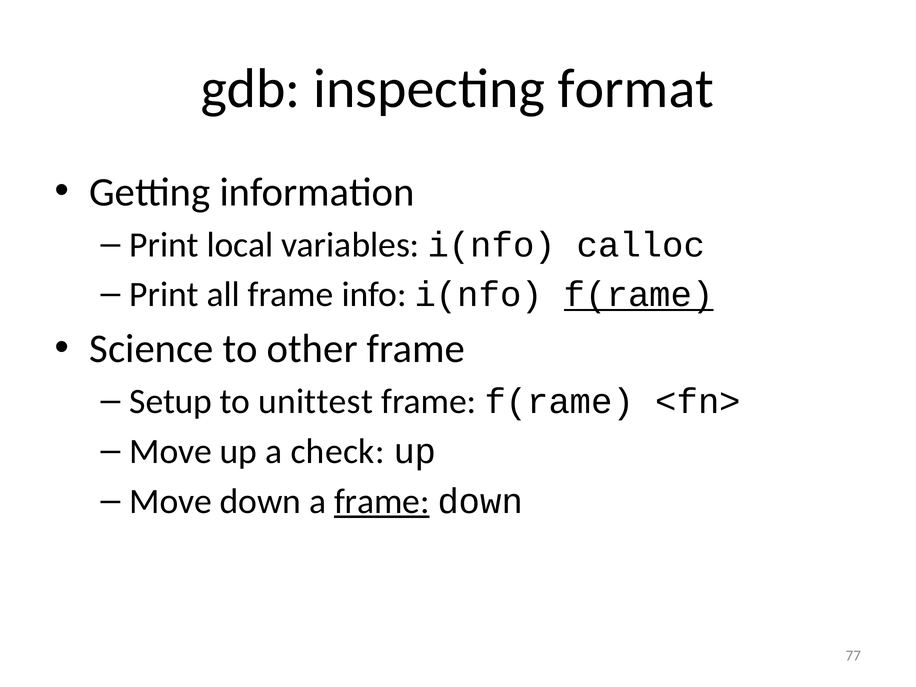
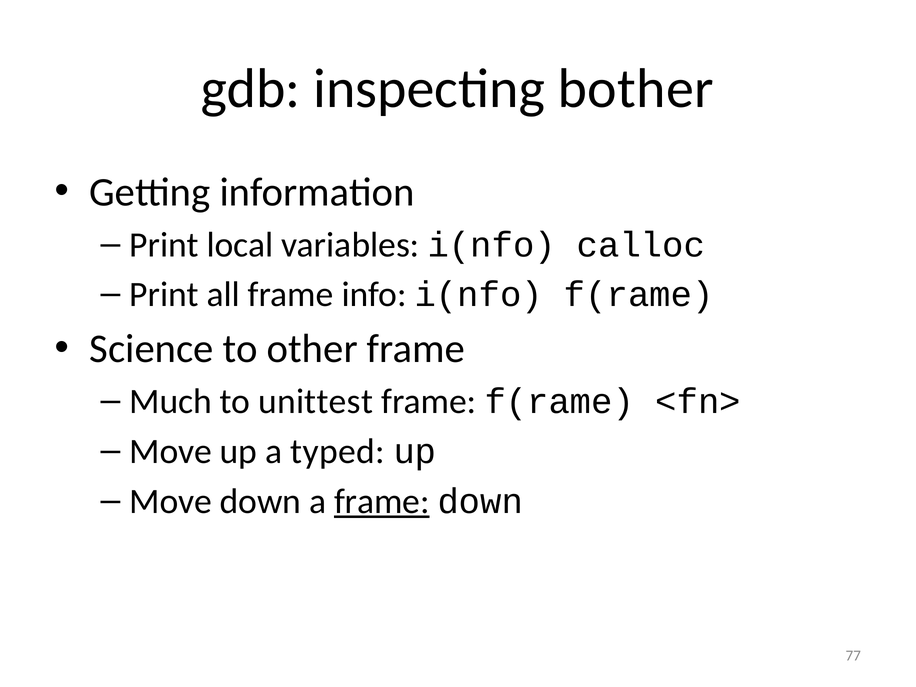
format: format -> bother
f(rame at (639, 295) underline: present -> none
Setup: Setup -> Much
check: check -> typed
